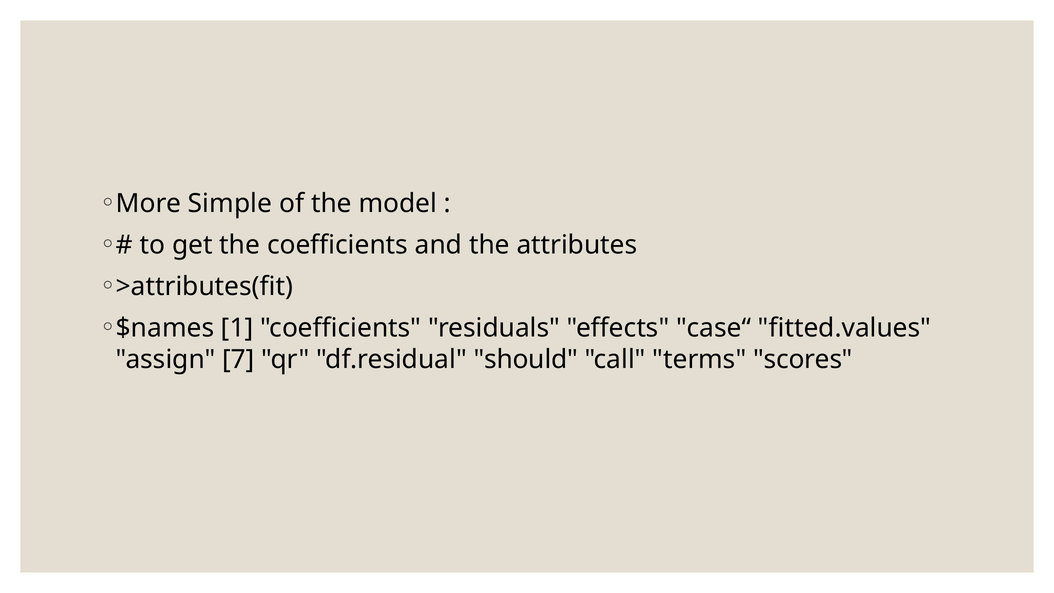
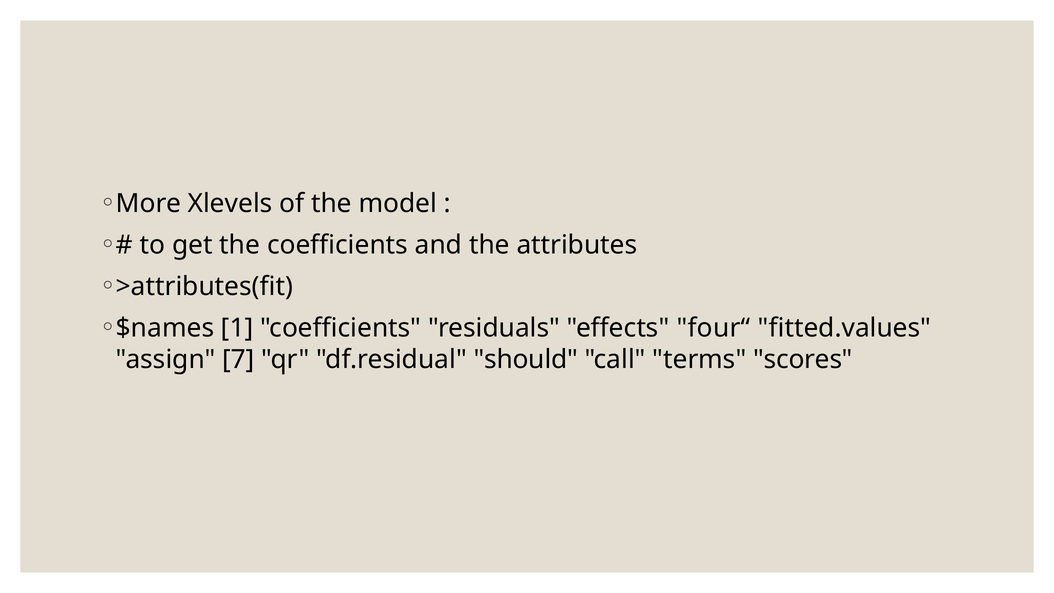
Simple: Simple -> Xlevels
case“: case“ -> four“
